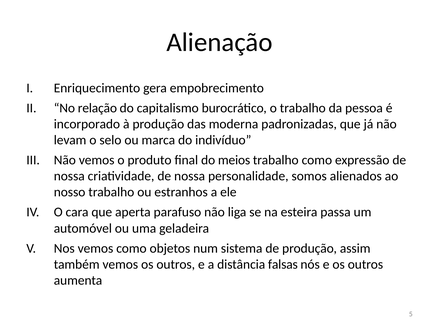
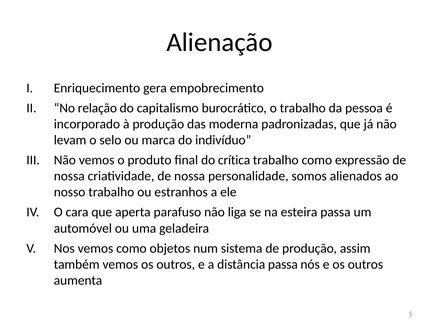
meios: meios -> crítica
distância falsas: falsas -> passa
